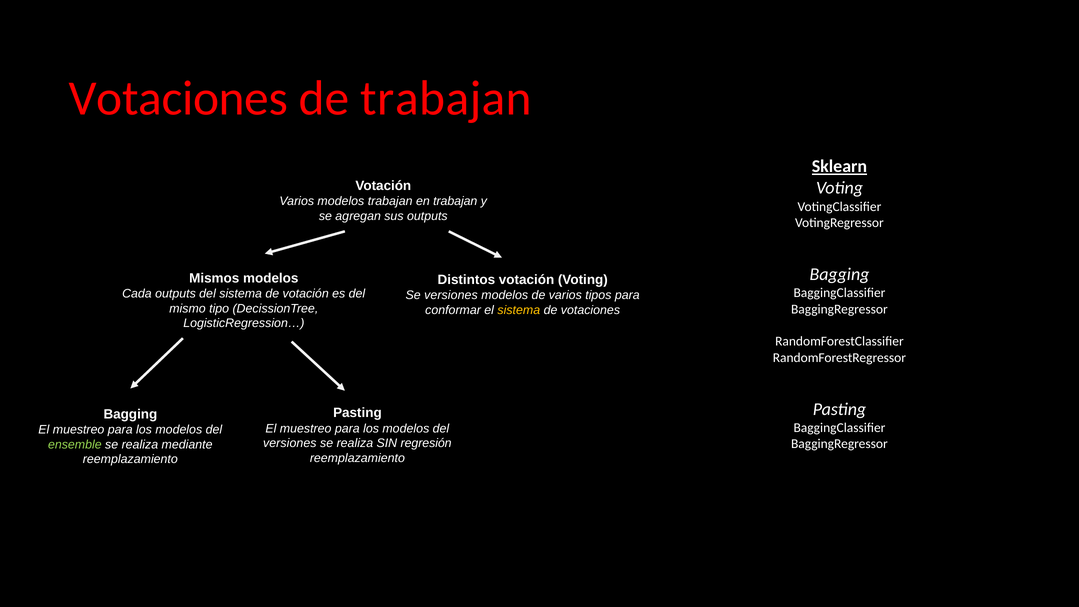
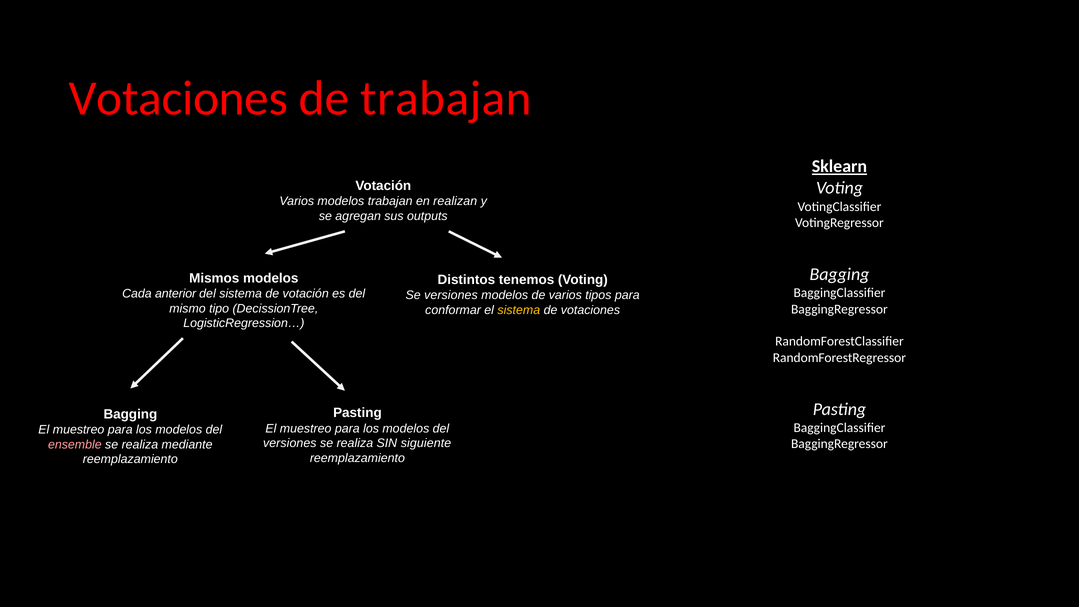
en trabajan: trabajan -> realizan
Distintos votación: votación -> tenemos
Cada outputs: outputs -> anterior
regresión: regresión -> siguiente
ensemble colour: light green -> pink
